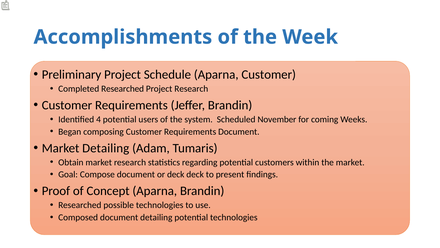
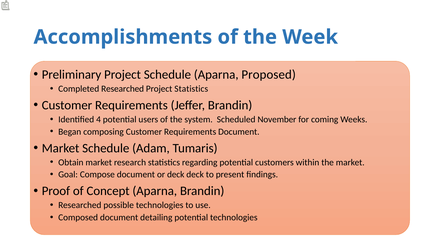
Aparna Customer: Customer -> Proposed
Project Research: Research -> Statistics
Market Detailing: Detailing -> Schedule
